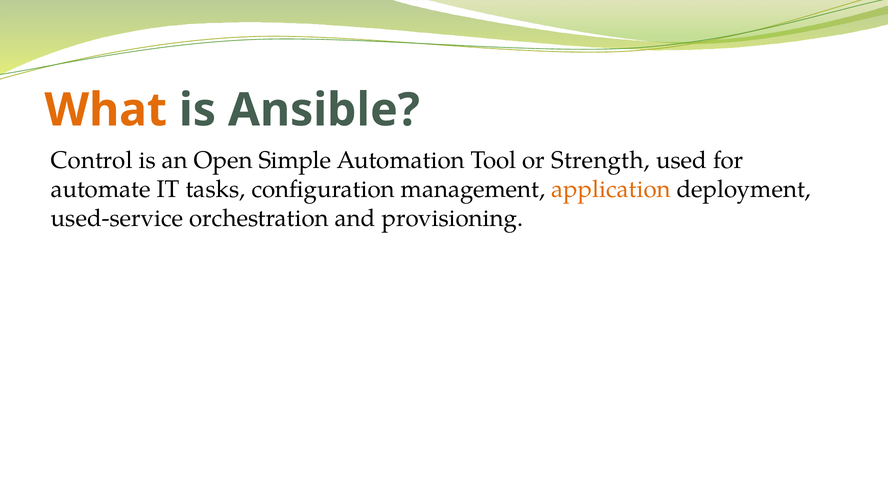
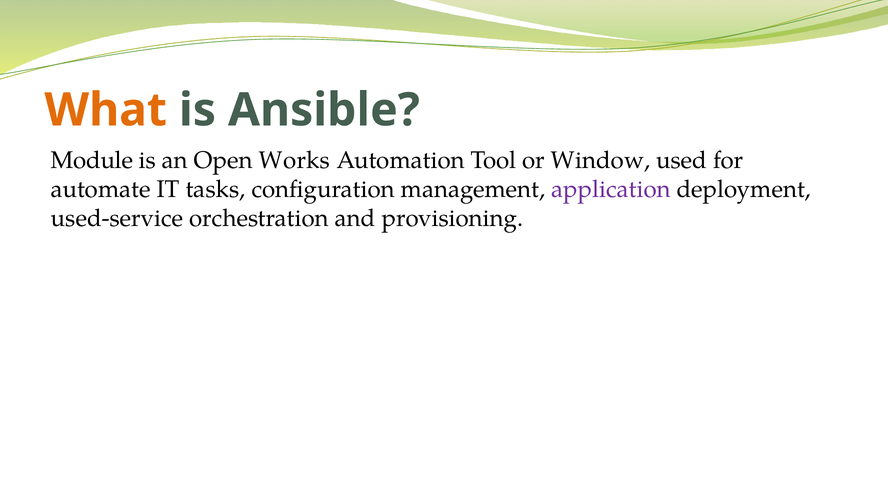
Control: Control -> Module
Simple: Simple -> Works
Strength: Strength -> Window
application colour: orange -> purple
